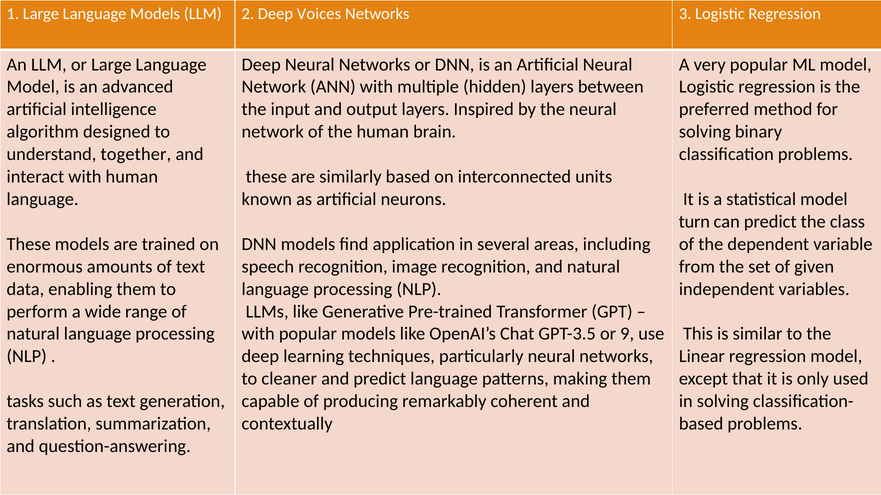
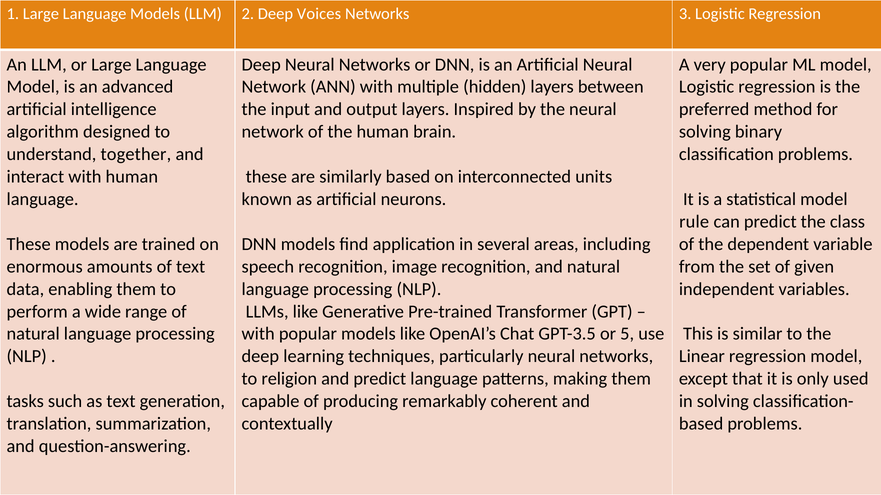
turn: turn -> rule
9: 9 -> 5
cleaner: cleaner -> religion
